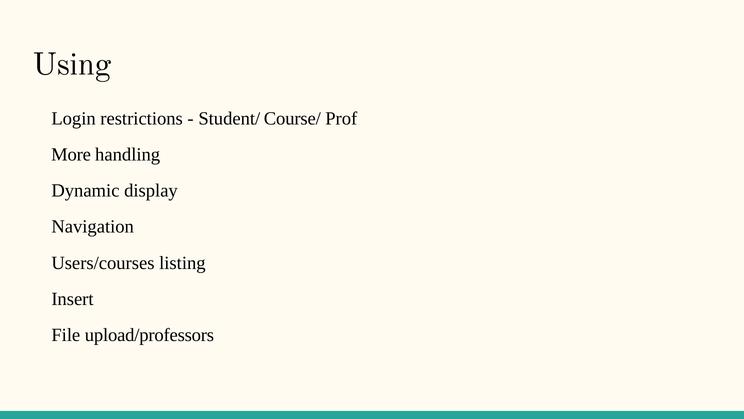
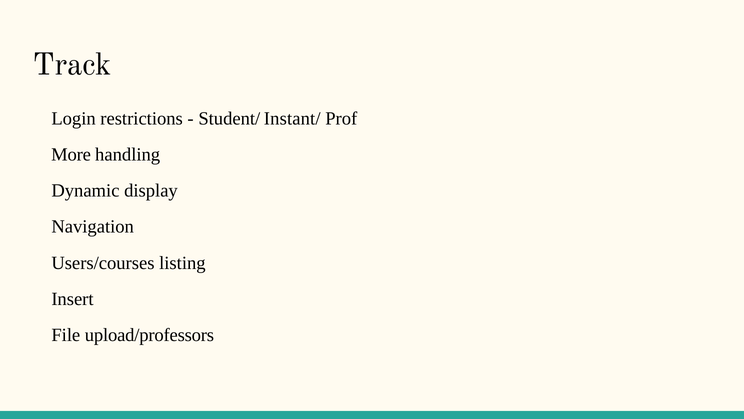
Using: Using -> Track
Course/: Course/ -> Instant/
